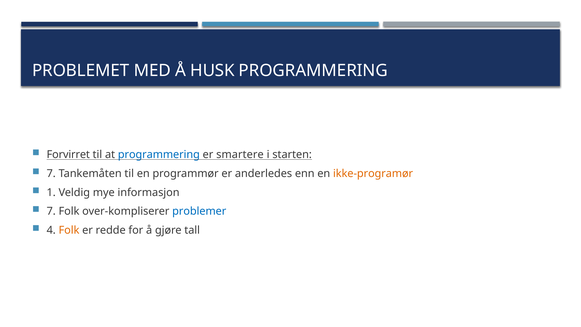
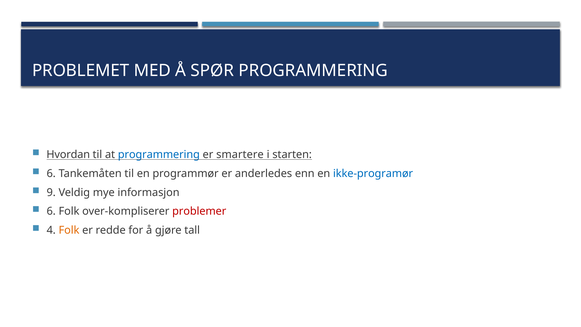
HUSK: HUSK -> SPØR
Forvirret: Forvirret -> Hvordan
7 at (51, 173): 7 -> 6
ikke-programør colour: orange -> blue
1: 1 -> 9
7 at (51, 211): 7 -> 6
problemer colour: blue -> red
